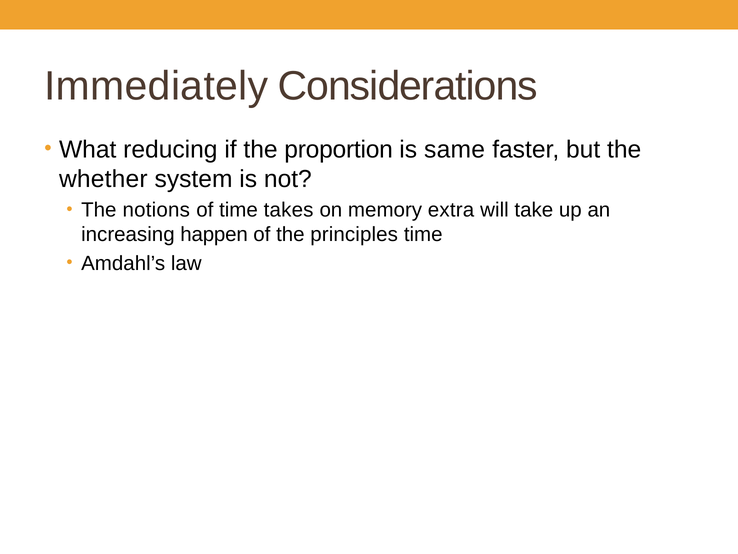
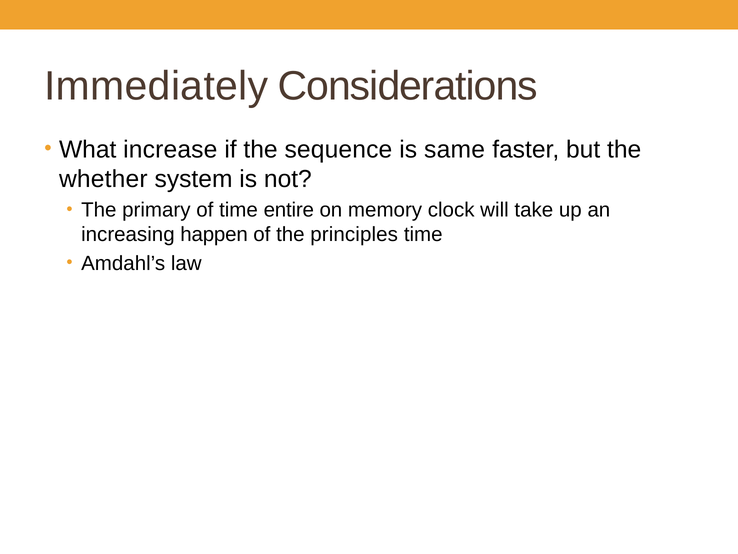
reducing: reducing -> increase
proportion: proportion -> sequence
notions: notions -> primary
takes: takes -> entire
extra: extra -> clock
